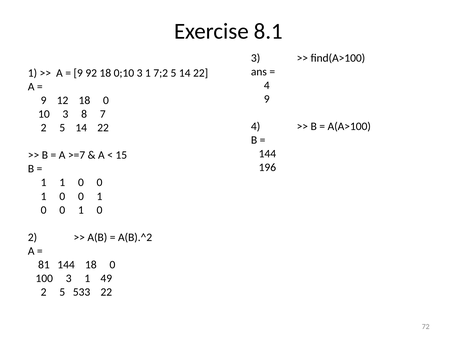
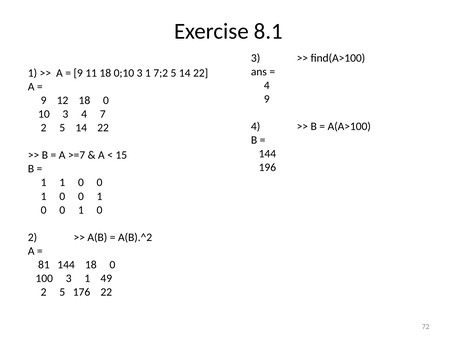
92: 92 -> 11
3 8: 8 -> 4
533: 533 -> 176
